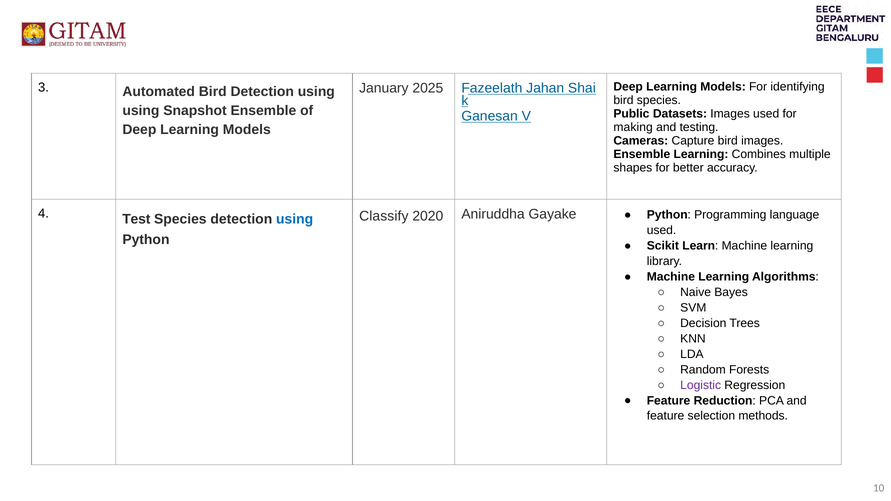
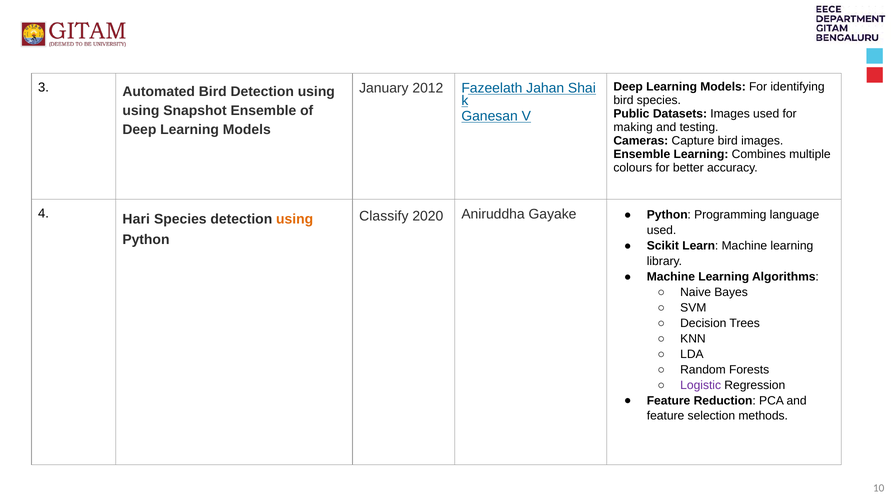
2025: 2025 -> 2012
shapes: shapes -> colours
Test: Test -> Hari
using at (295, 219) colour: blue -> orange
